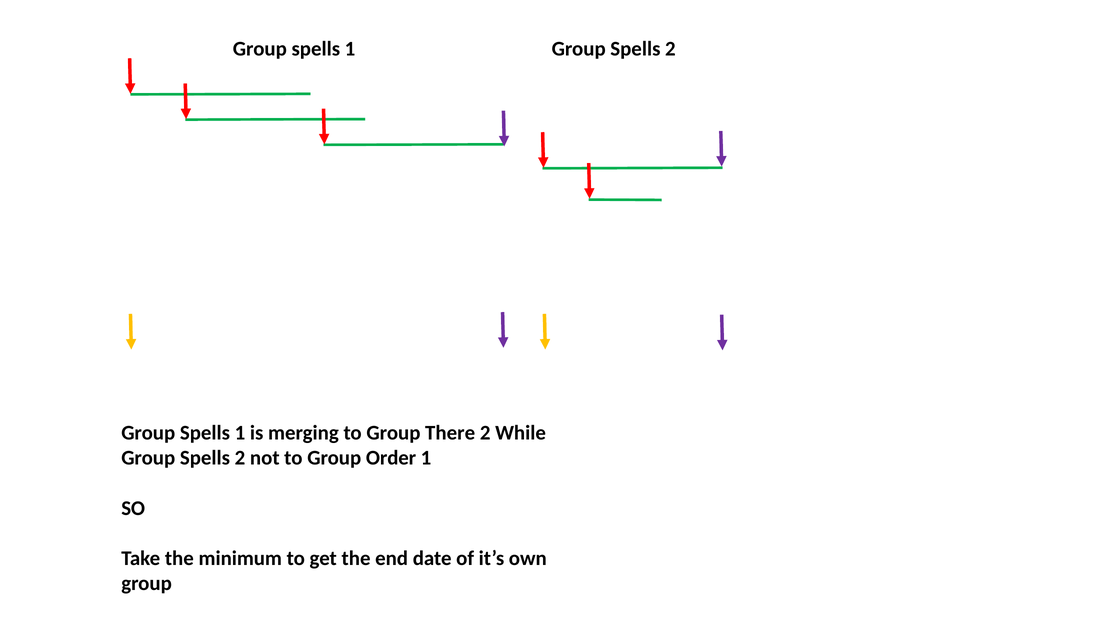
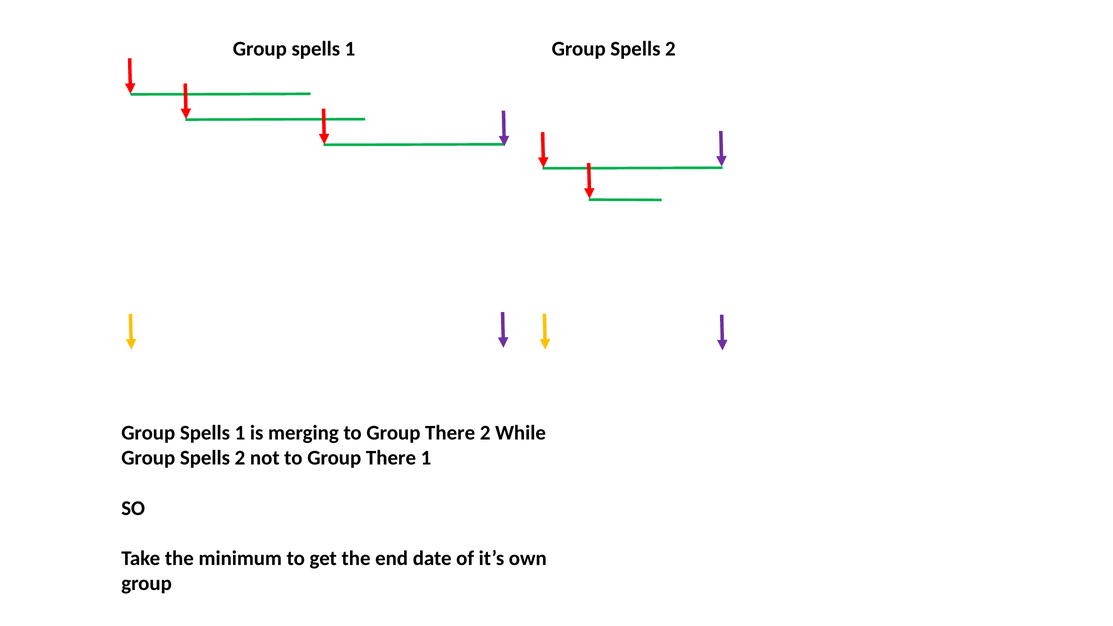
not to Group Order: Order -> There
